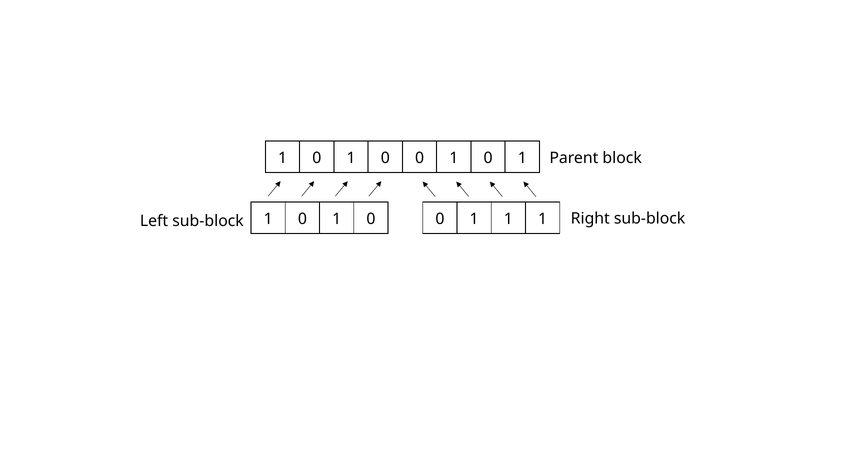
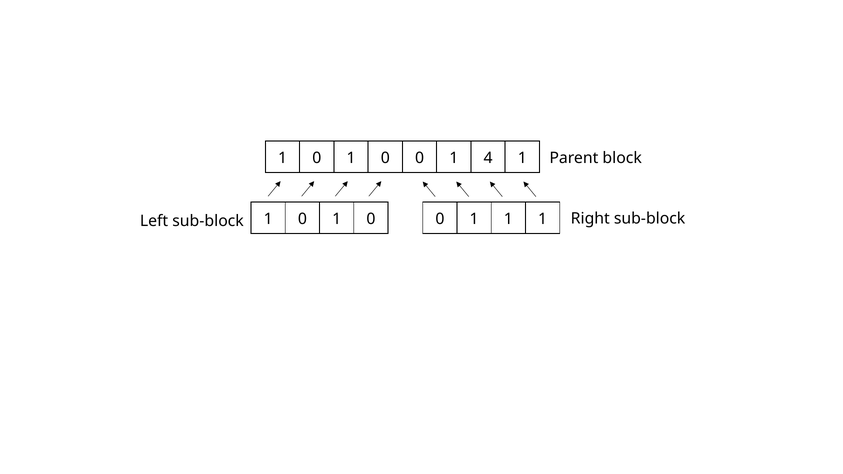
0 0 1 0: 0 -> 4
